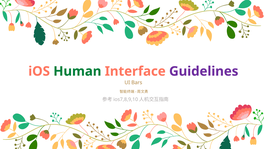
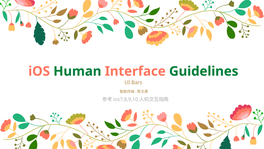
Guidelines colour: purple -> green
